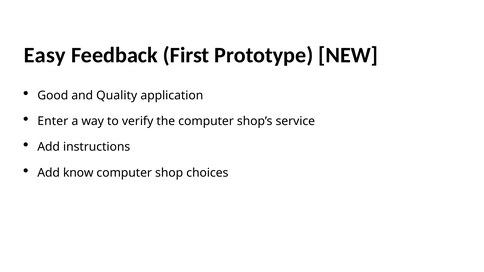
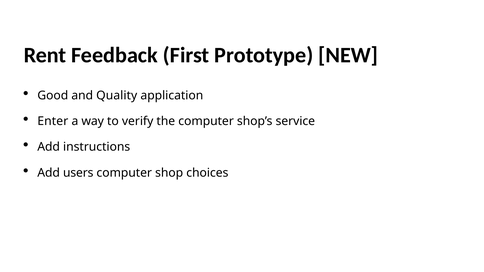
Easy: Easy -> Rent
know: know -> users
